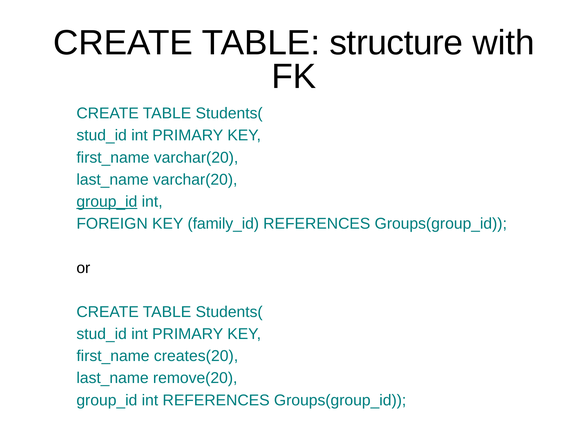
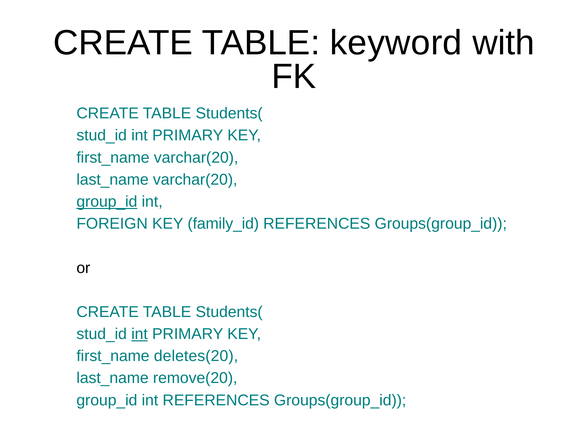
structure: structure -> keyword
int at (140, 334) underline: none -> present
creates(20: creates(20 -> deletes(20
